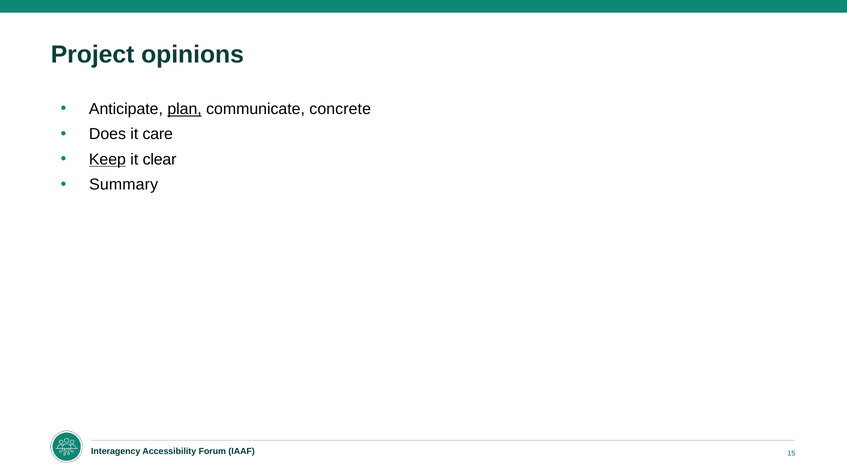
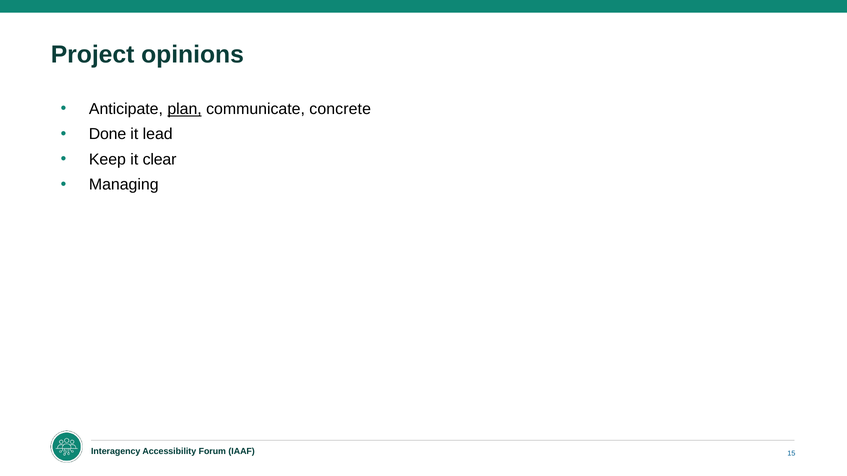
Does: Does -> Done
care: care -> lead
Keep underline: present -> none
Summary: Summary -> Managing
